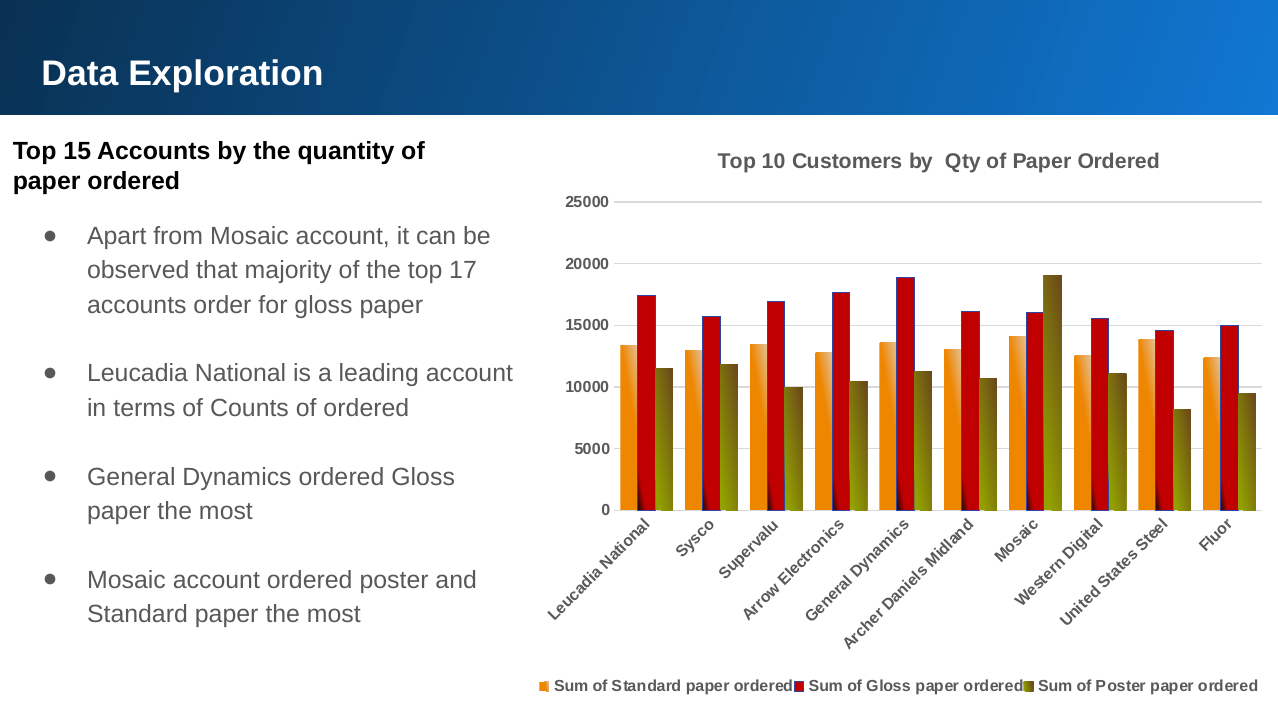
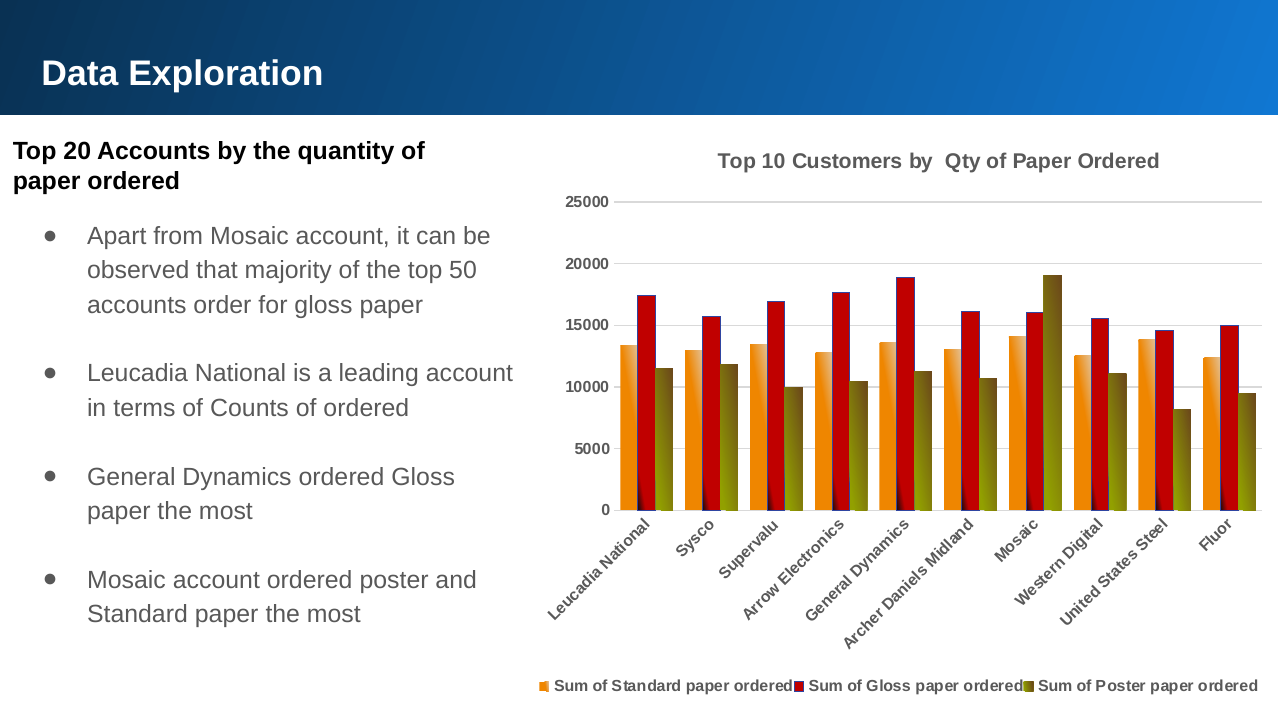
15: 15 -> 20
17: 17 -> 50
